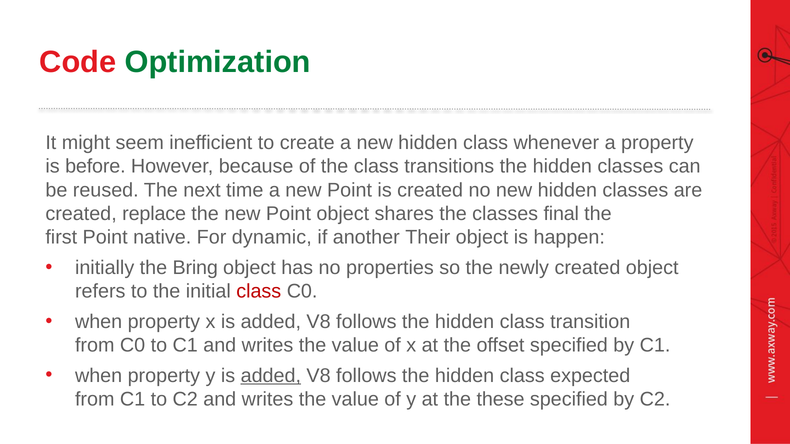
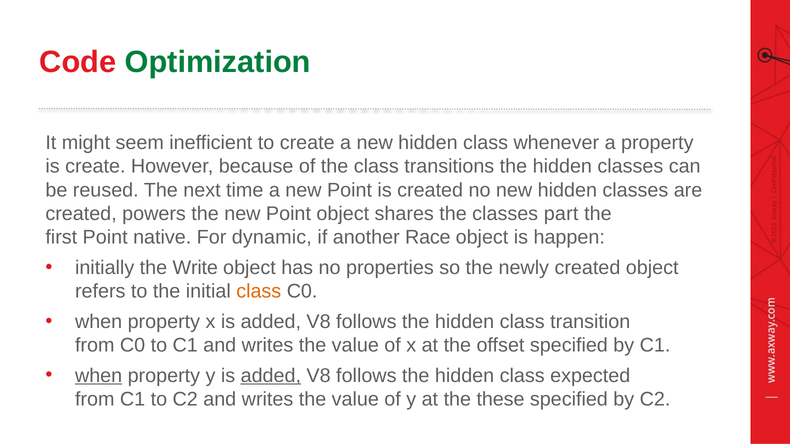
is before: before -> create
replace: replace -> powers
final: final -> part
Their: Their -> Race
Bring: Bring -> Write
class at (259, 292) colour: red -> orange
when at (99, 376) underline: none -> present
